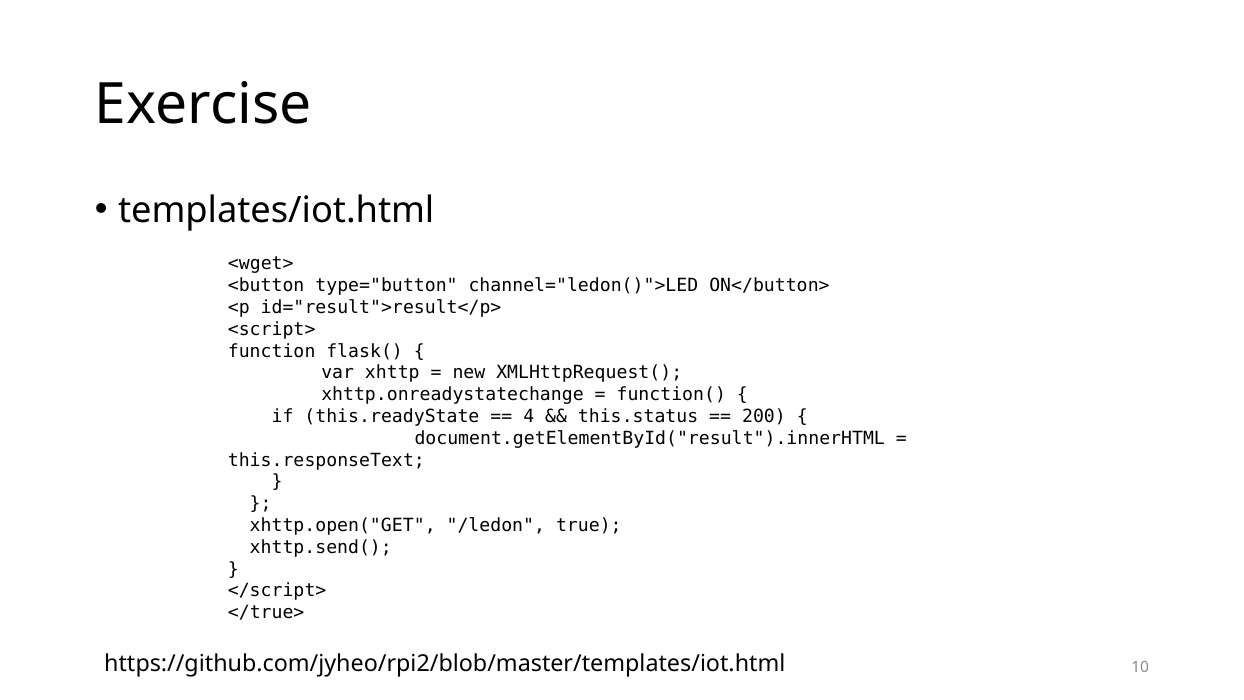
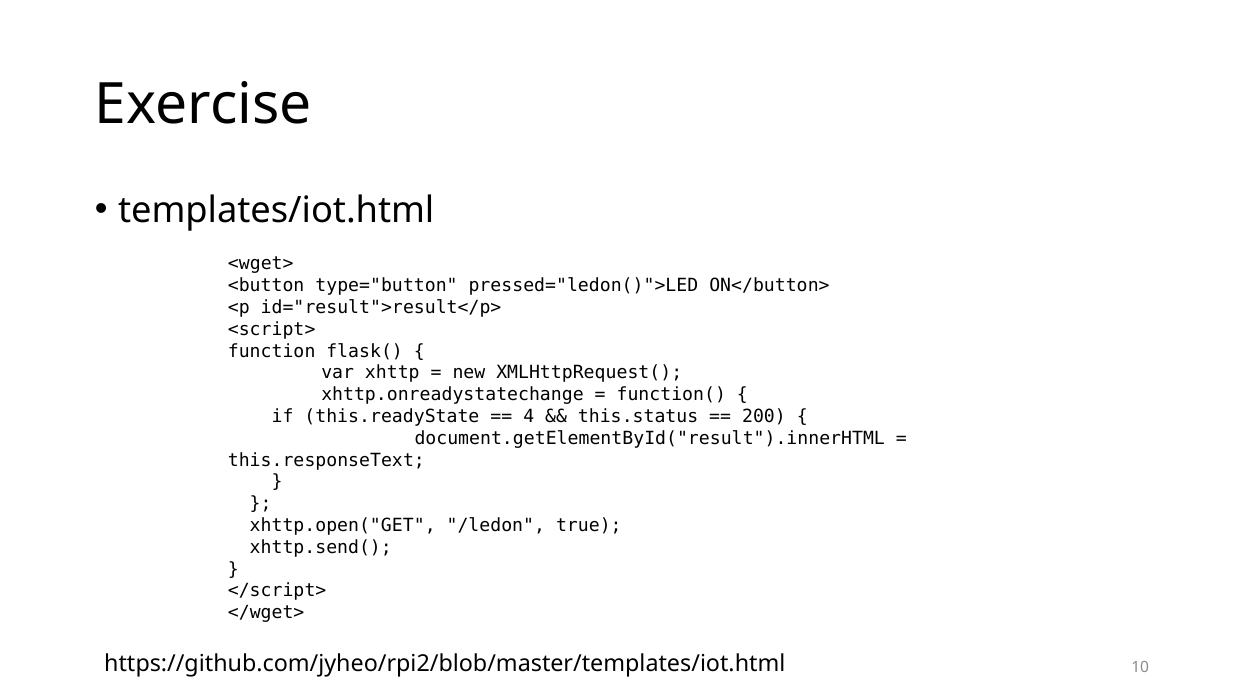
channel="ledon()">LED: channel="ledon()">LED -> pressed="ledon()">LED
</true>: </true> -> </wget>
